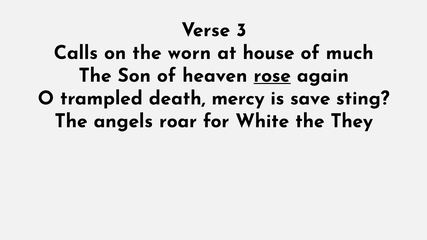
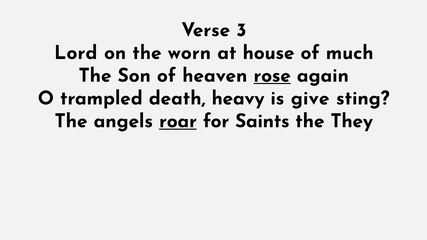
Calls: Calls -> Lord
mercy: mercy -> heavy
save: save -> give
roar underline: none -> present
White: White -> Saints
